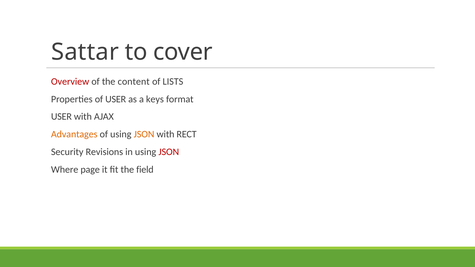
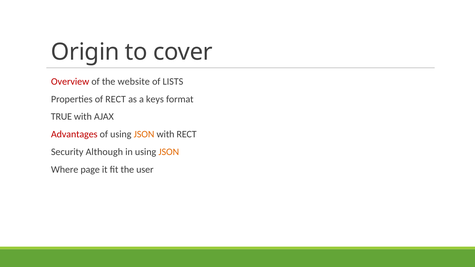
Sattar: Sattar -> Origin
content: content -> website
of USER: USER -> RECT
USER at (61, 117): USER -> TRUE
Advantages colour: orange -> red
Revisions: Revisions -> Although
JSON at (169, 152) colour: red -> orange
field: field -> user
